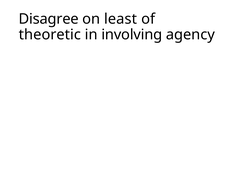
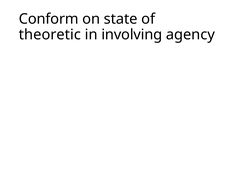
Disagree: Disagree -> Conform
least: least -> state
